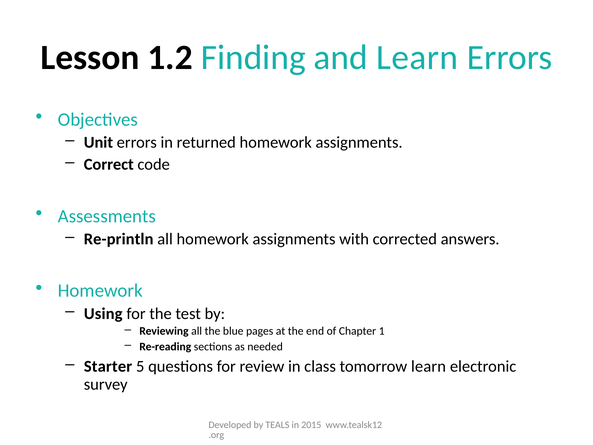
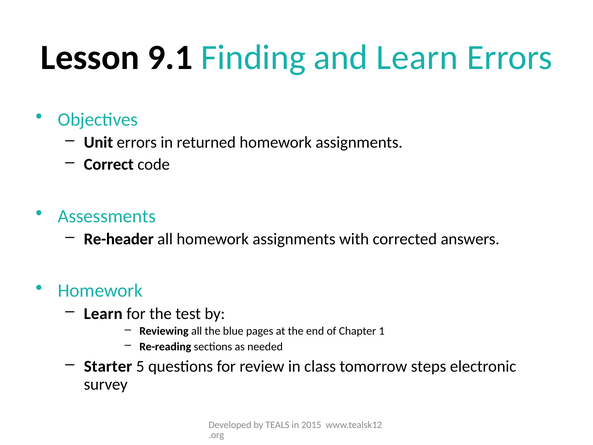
1.2: 1.2 -> 9.1
Re-println: Re-println -> Re-header
Using at (103, 314): Using -> Learn
tomorrow learn: learn -> steps
